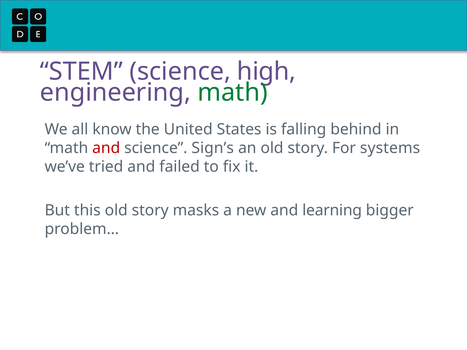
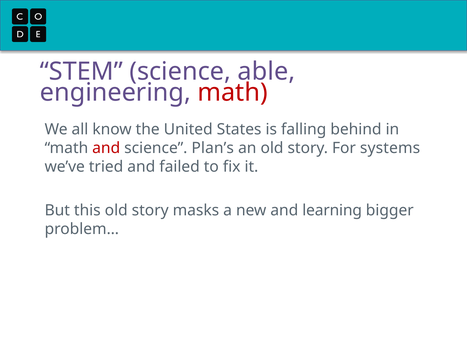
high: high -> able
math at (233, 92) colour: green -> red
Sign’s: Sign’s -> Plan’s
